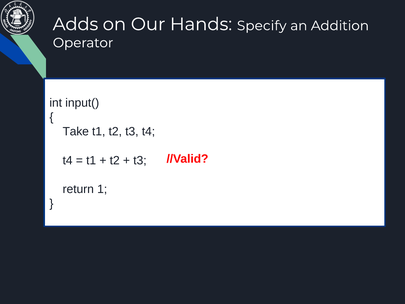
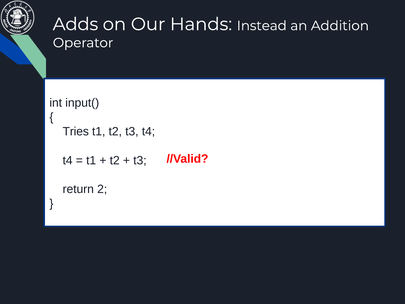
Specify: Specify -> Instead
Take: Take -> Tries
1: 1 -> 2
